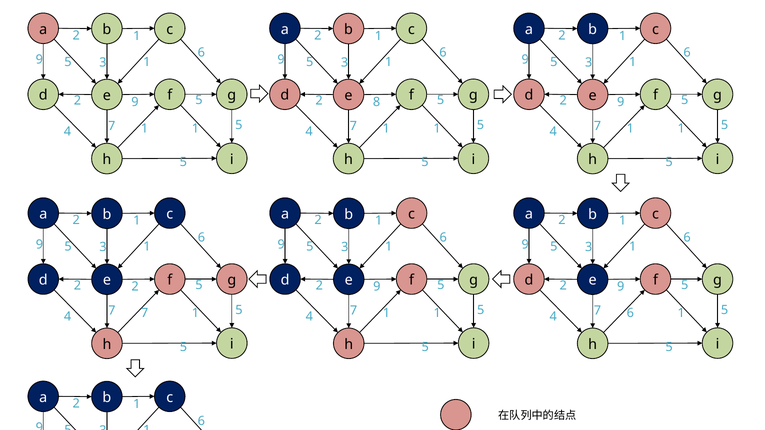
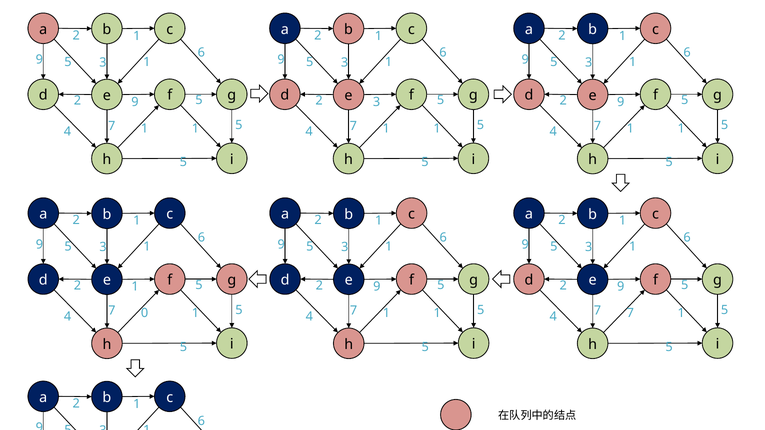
2 8: 8 -> 3
2 2: 2 -> 1
4 7: 7 -> 0
4 6: 6 -> 7
